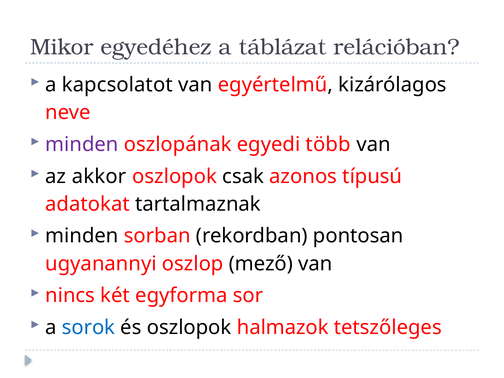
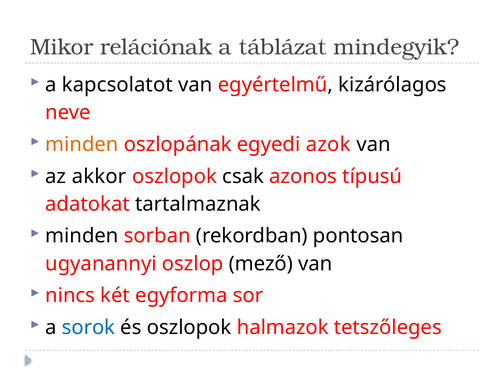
egyedéhez: egyedéhez -> relációnak
relációban: relációban -> mindegyik
minden at (82, 144) colour: purple -> orange
több: több -> azok
